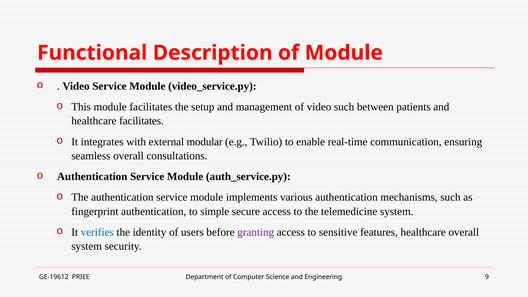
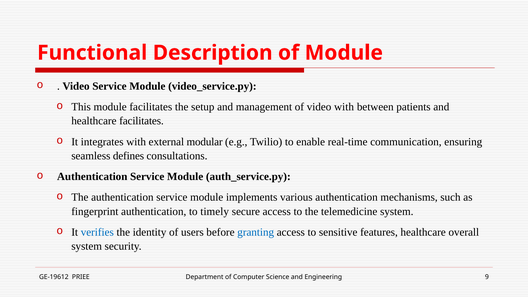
video such: such -> with
seamless overall: overall -> defines
simple: simple -> timely
granting colour: purple -> blue
